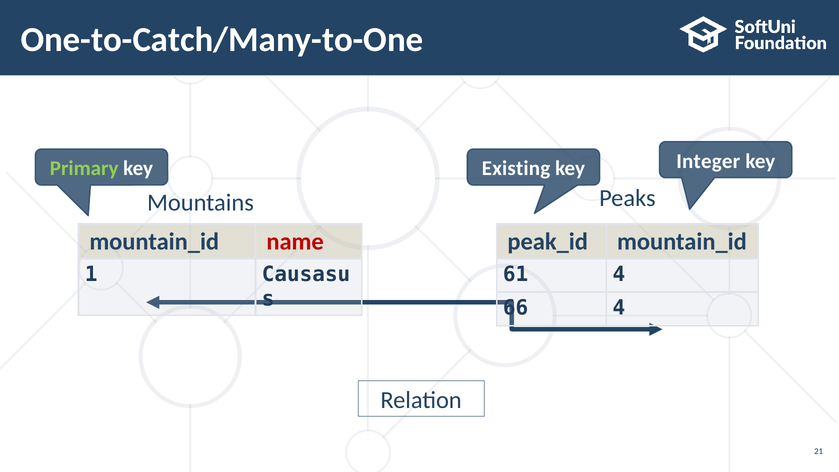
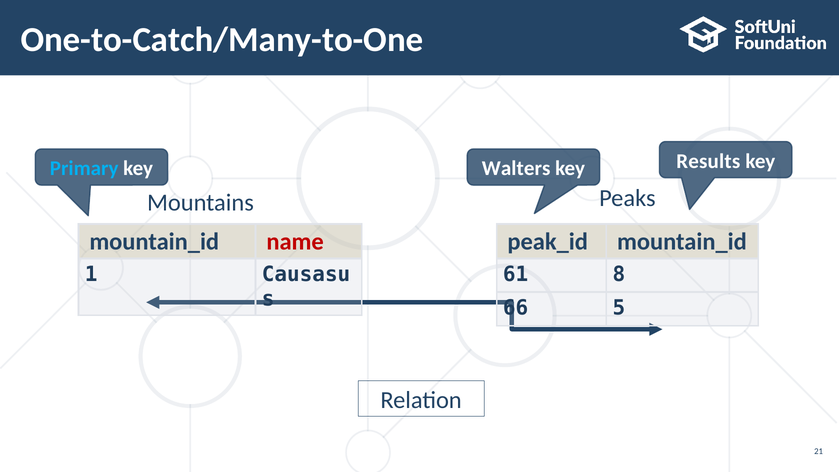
Primary colour: light green -> light blue
Existing: Existing -> Walters
Integer: Integer -> Results
61 4: 4 -> 8
66 4: 4 -> 5
